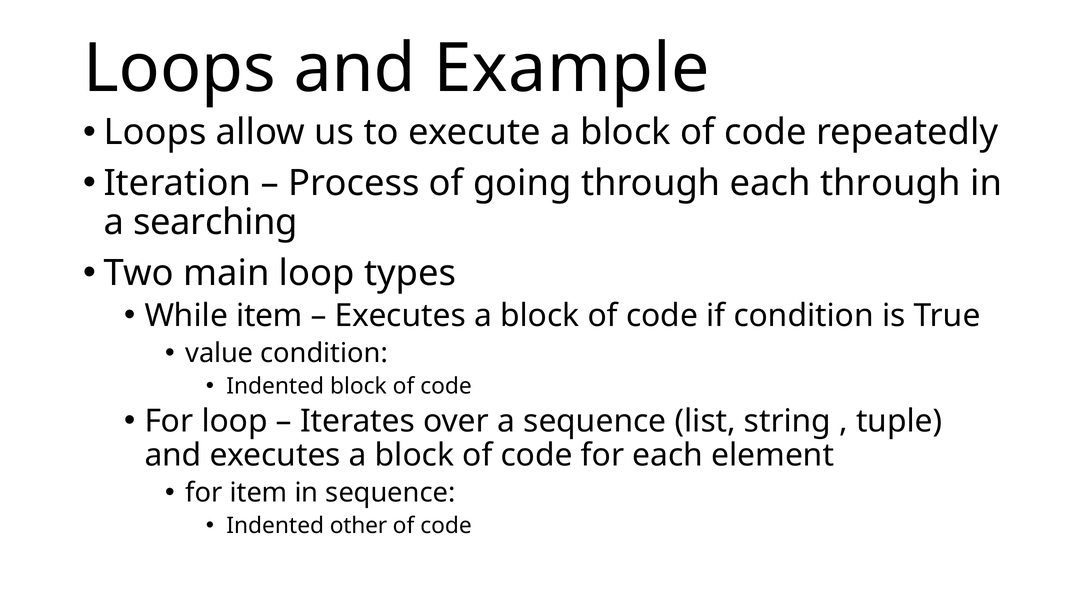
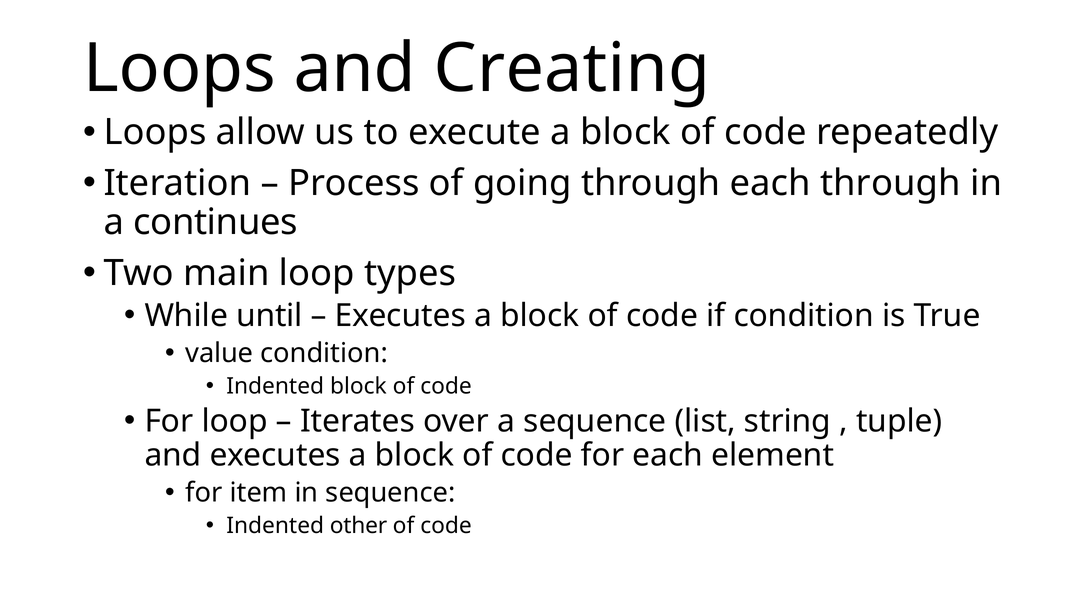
Example: Example -> Creating
searching: searching -> continues
While item: item -> until
